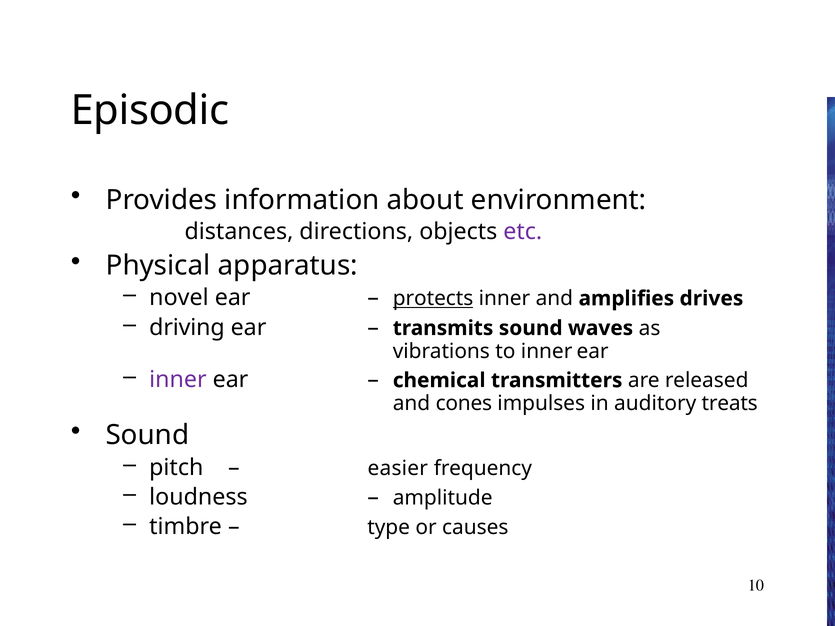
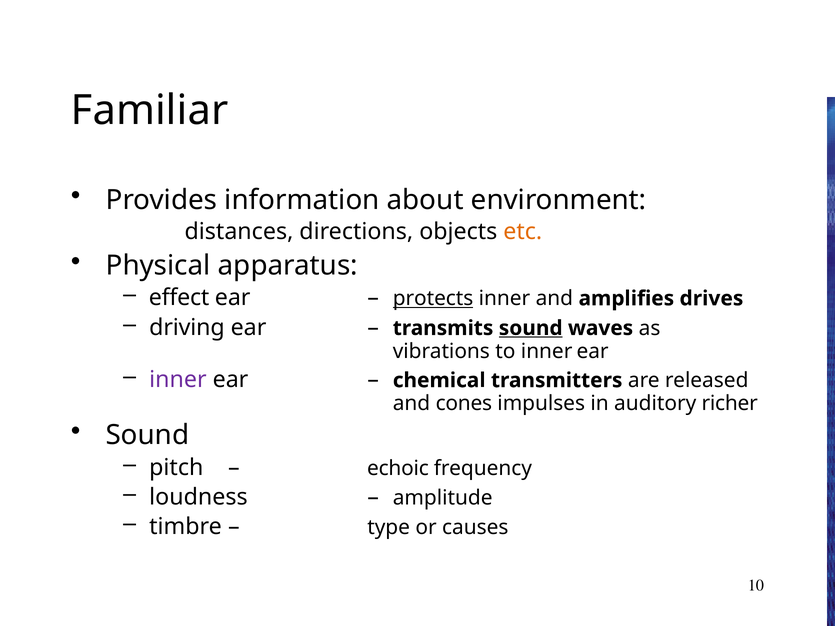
Episodic: Episodic -> Familiar
etc colour: purple -> orange
novel: novel -> effect
sound at (531, 328) underline: none -> present
treats: treats -> richer
easier: easier -> echoic
